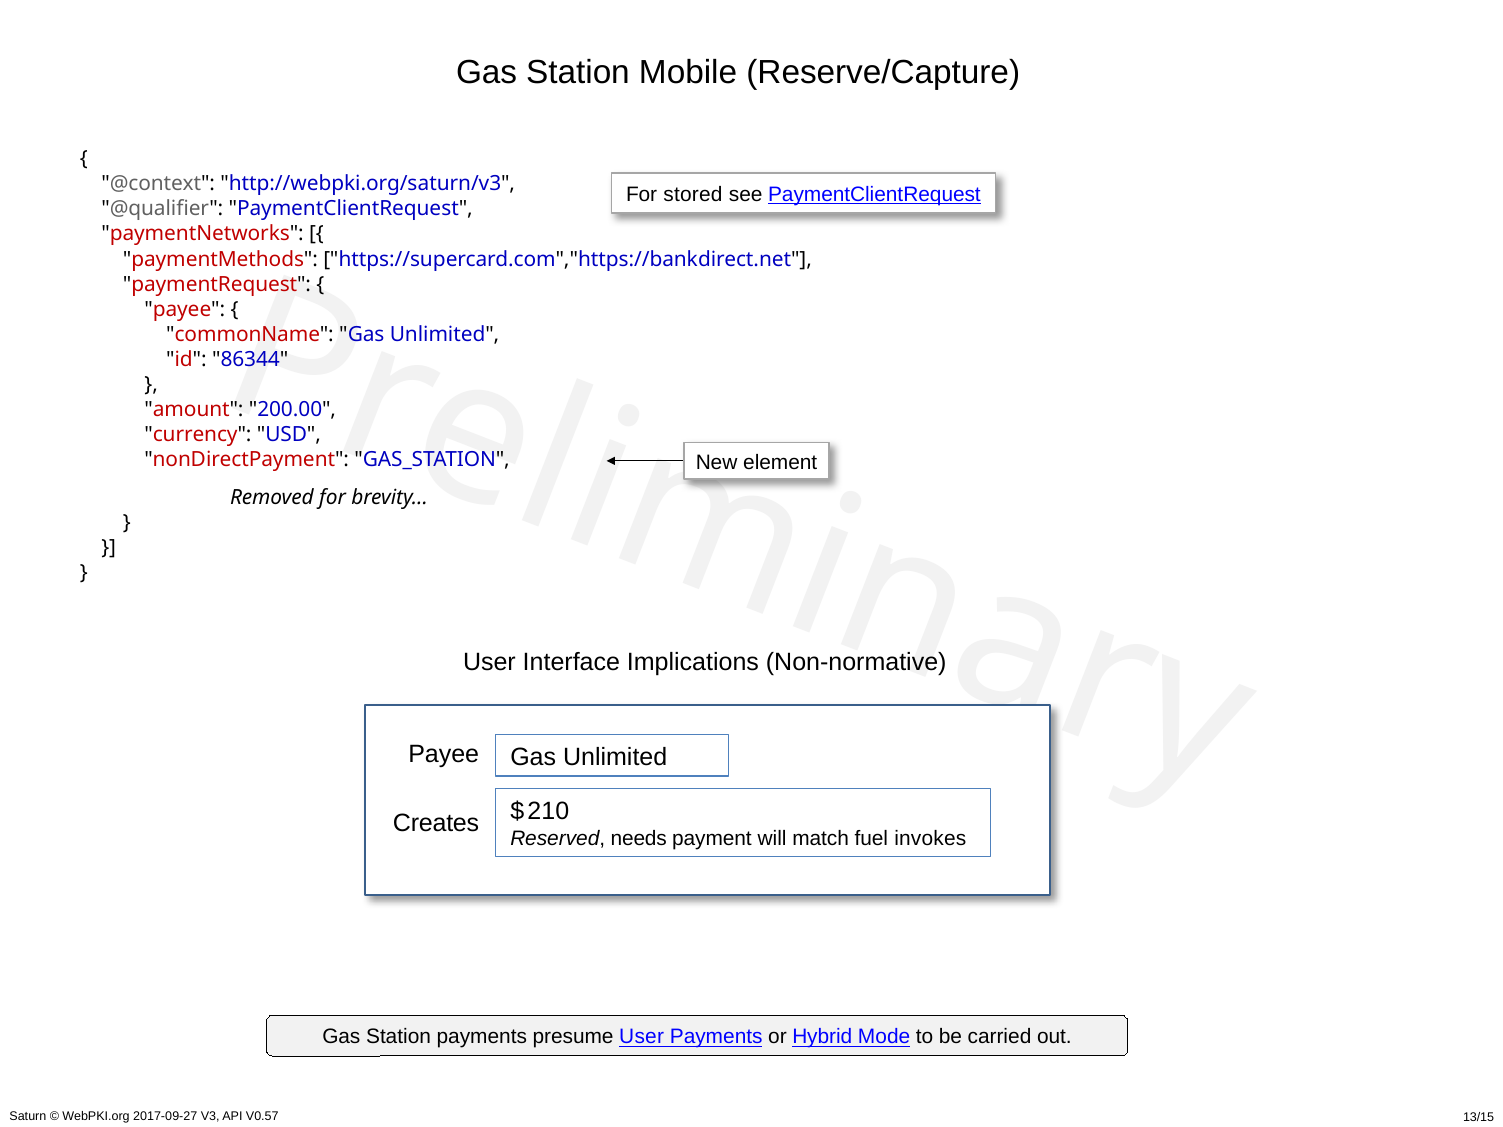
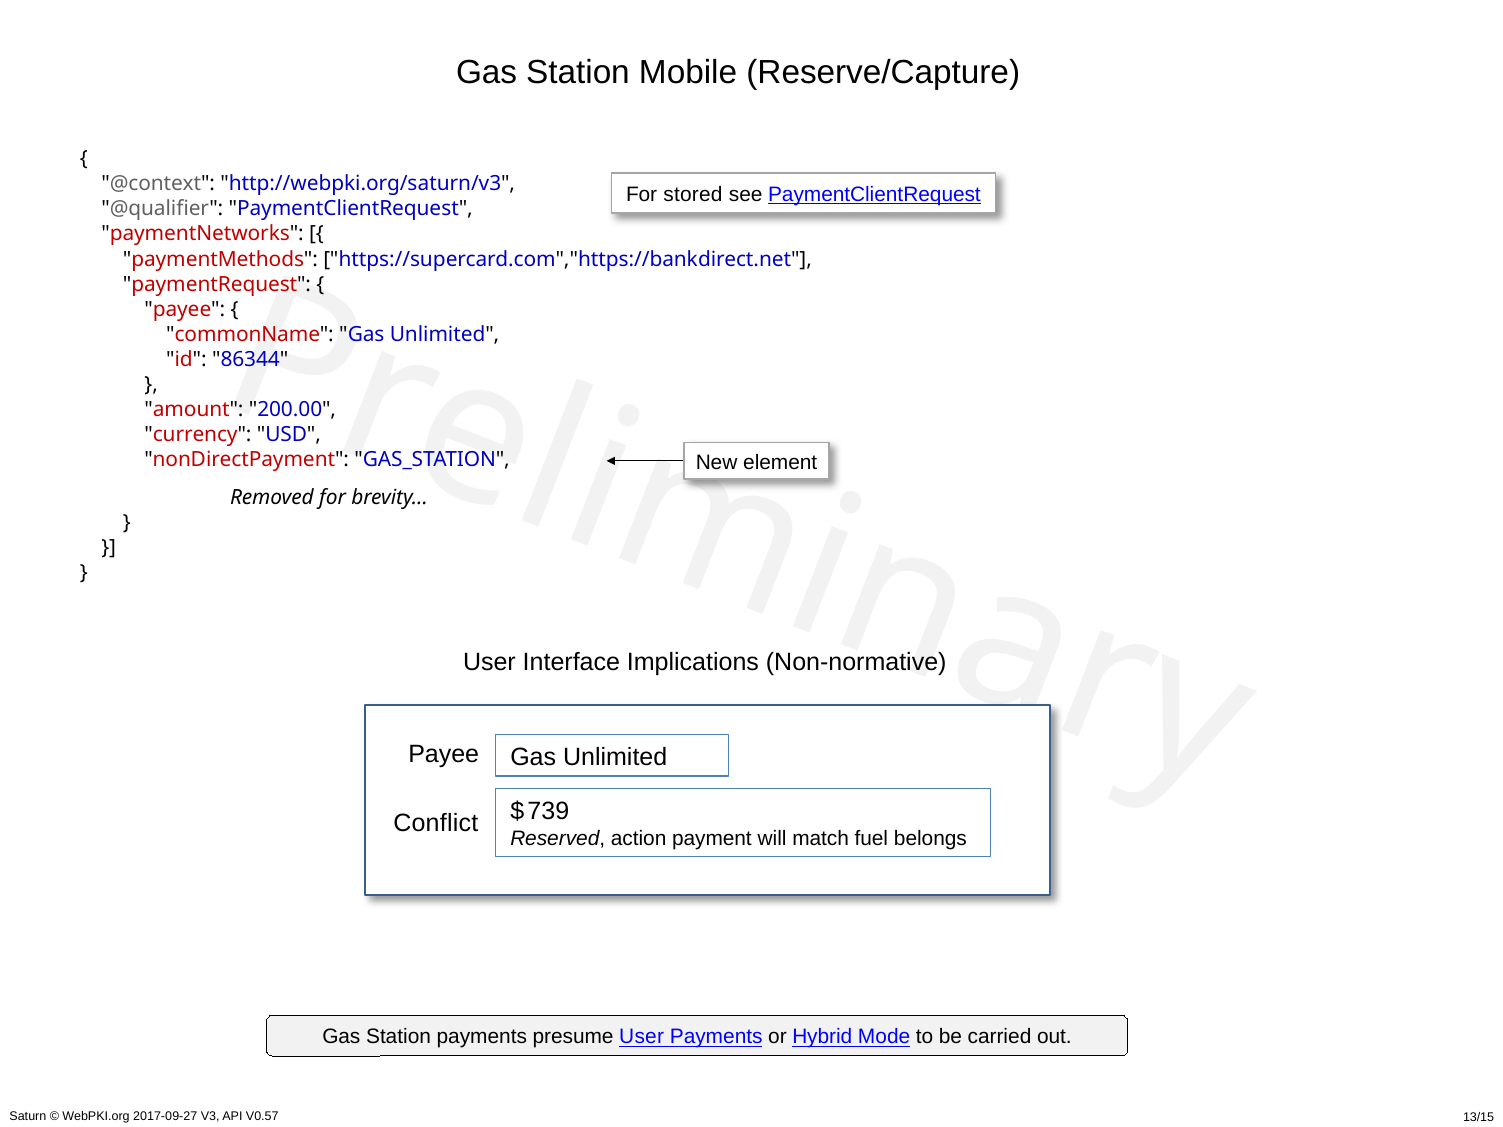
Creates: Creates -> Conflict
210: 210 -> 739
needs: needs -> action
invokes: invokes -> belongs
